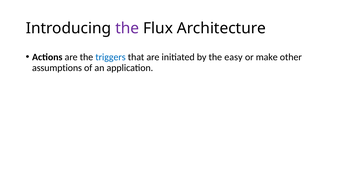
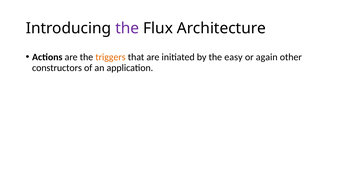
triggers colour: blue -> orange
make: make -> again
assumptions: assumptions -> constructors
